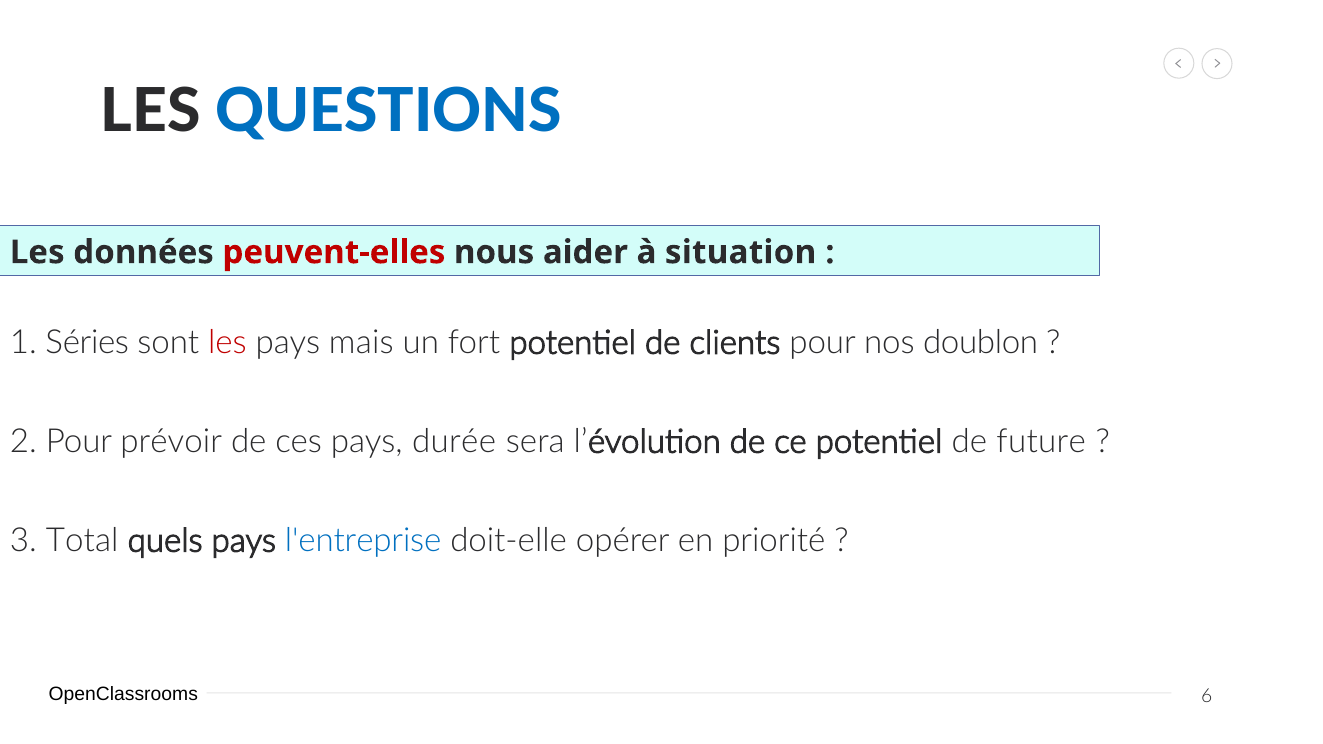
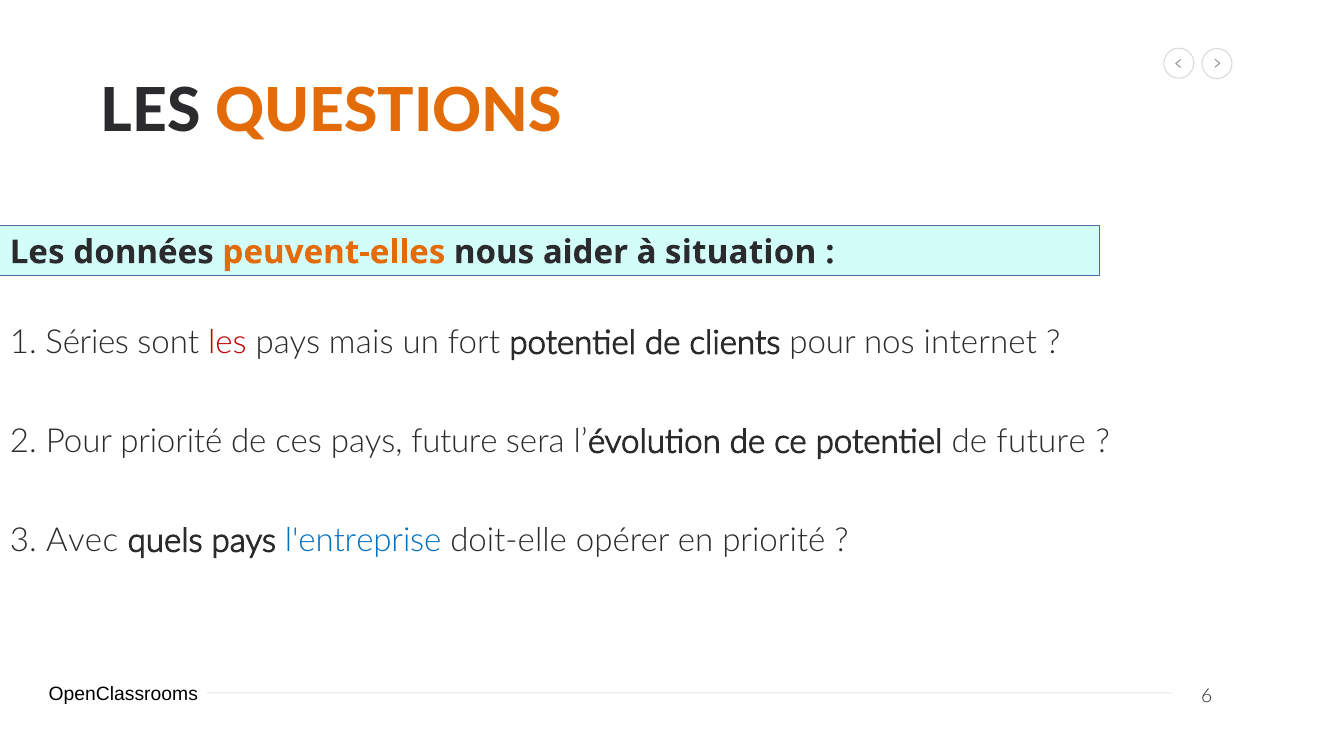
QUESTIONS colour: blue -> orange
peuvent-elles colour: red -> orange
doublon: doublon -> internet
Pour prévoir: prévoir -> priorité
pays durée: durée -> future
Total: Total -> Avec
